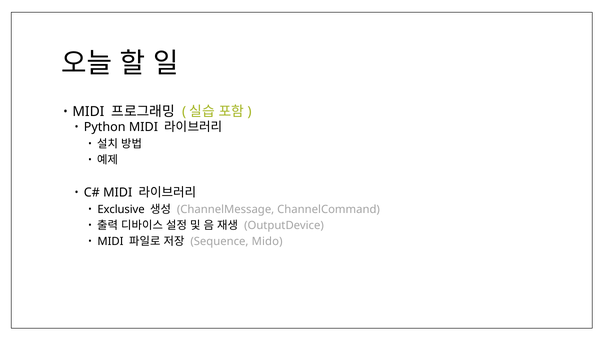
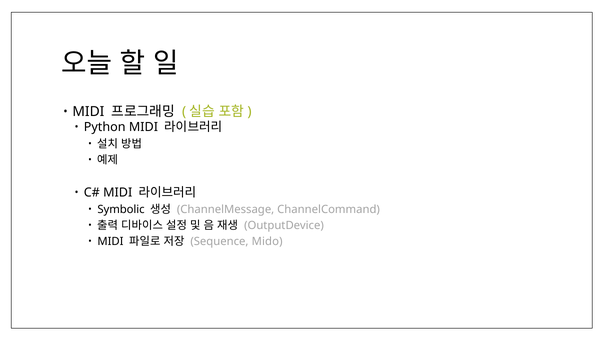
Exclusive: Exclusive -> Symbolic
